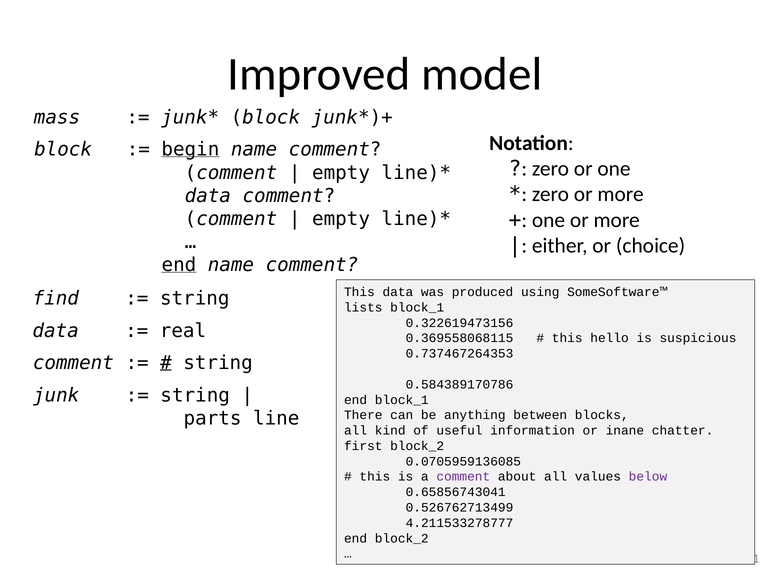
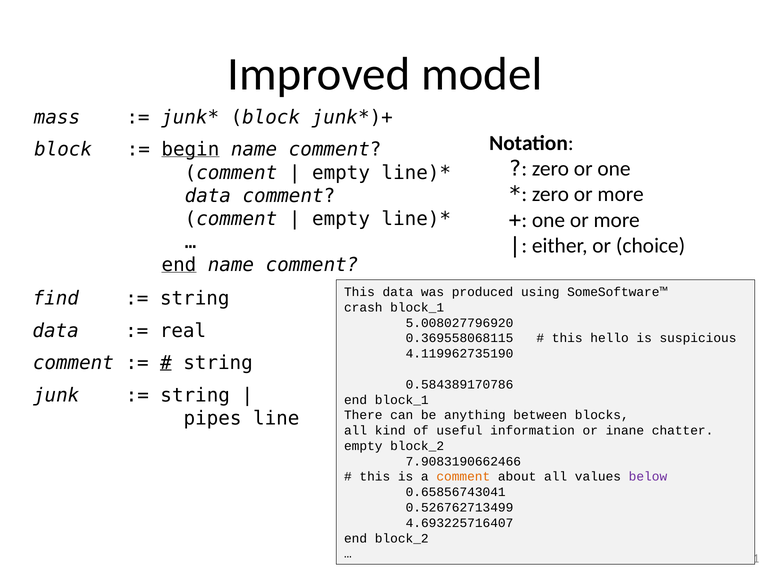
lists: lists -> crash
0.322619473156: 0.322619473156 -> 5.008027796920
0.737467264353: 0.737467264353 -> 4.119962735190
parts: parts -> pipes
first at (363, 446): first -> empty
0.0705959136085: 0.0705959136085 -> 7.9083190662466
comment at (463, 477) colour: purple -> orange
4.211533278777: 4.211533278777 -> 4.693225716407
